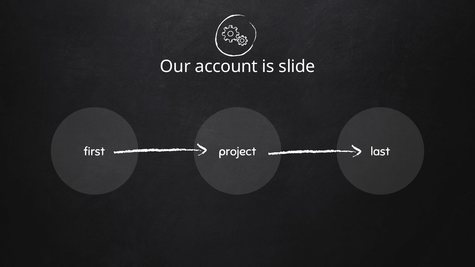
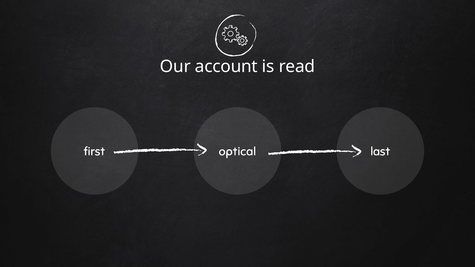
slide: slide -> read
project: project -> optical
